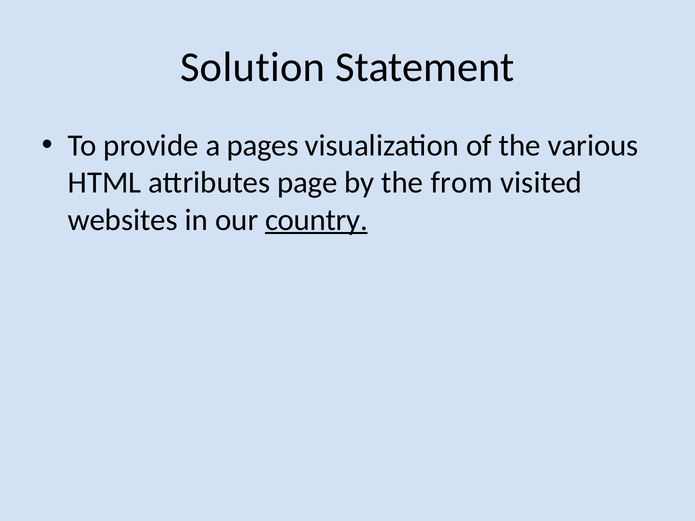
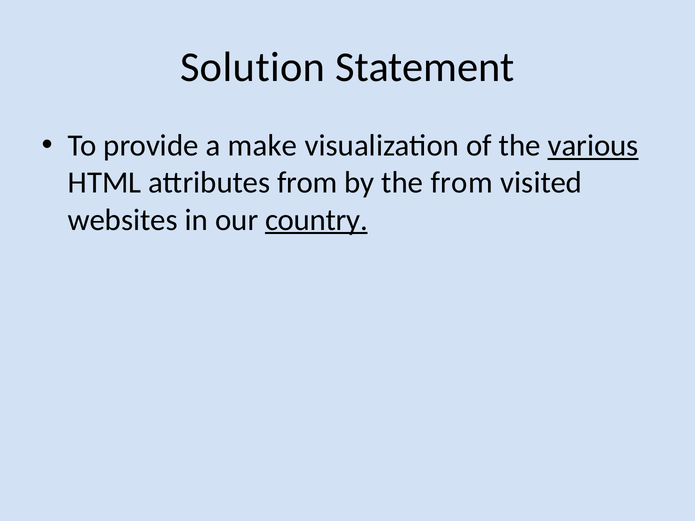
pages: pages -> make
various underline: none -> present
attributes page: page -> from
